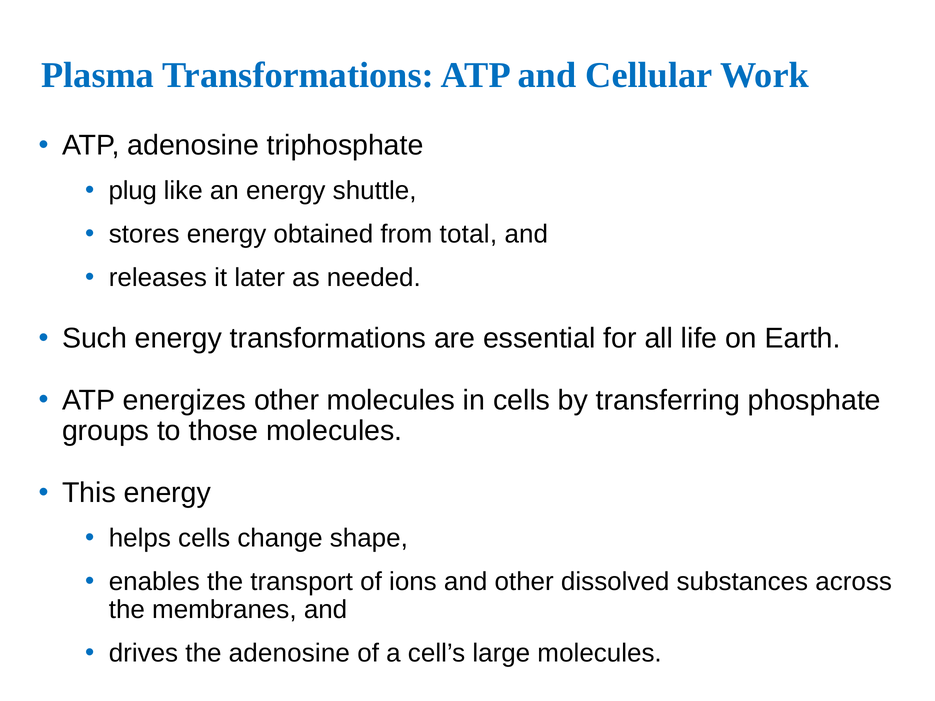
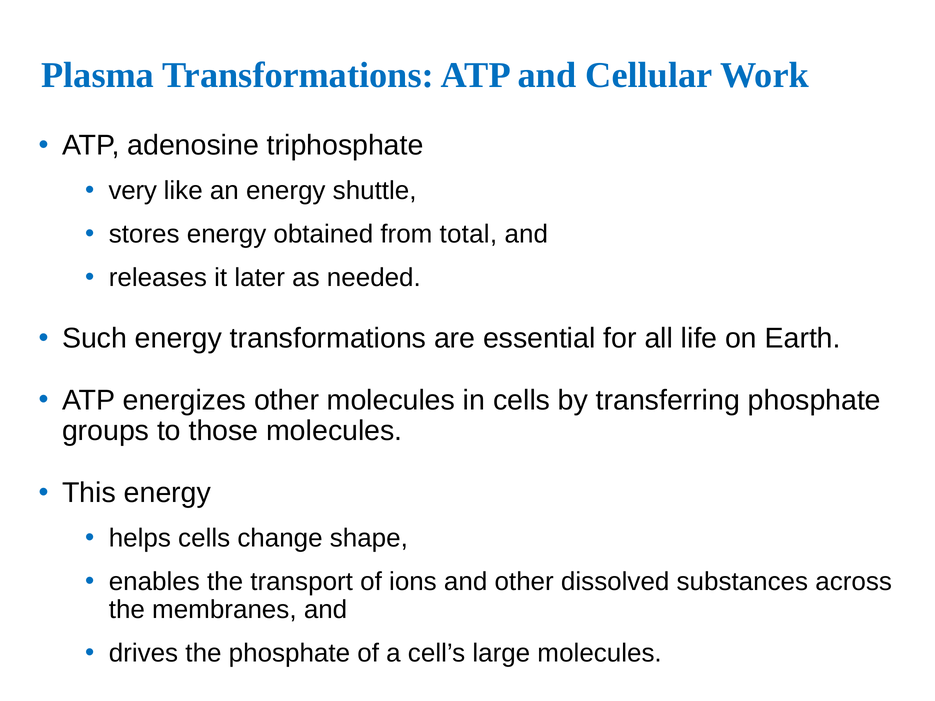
plug: plug -> very
the adenosine: adenosine -> phosphate
